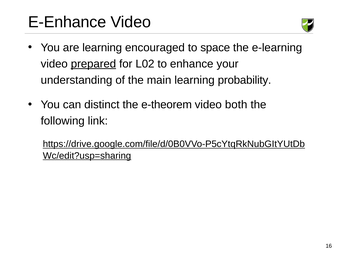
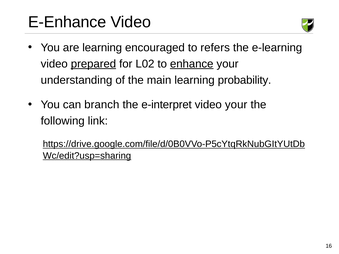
space: space -> refers
enhance underline: none -> present
distinct: distinct -> branch
e-theorem: e-theorem -> e-interpret
video both: both -> your
